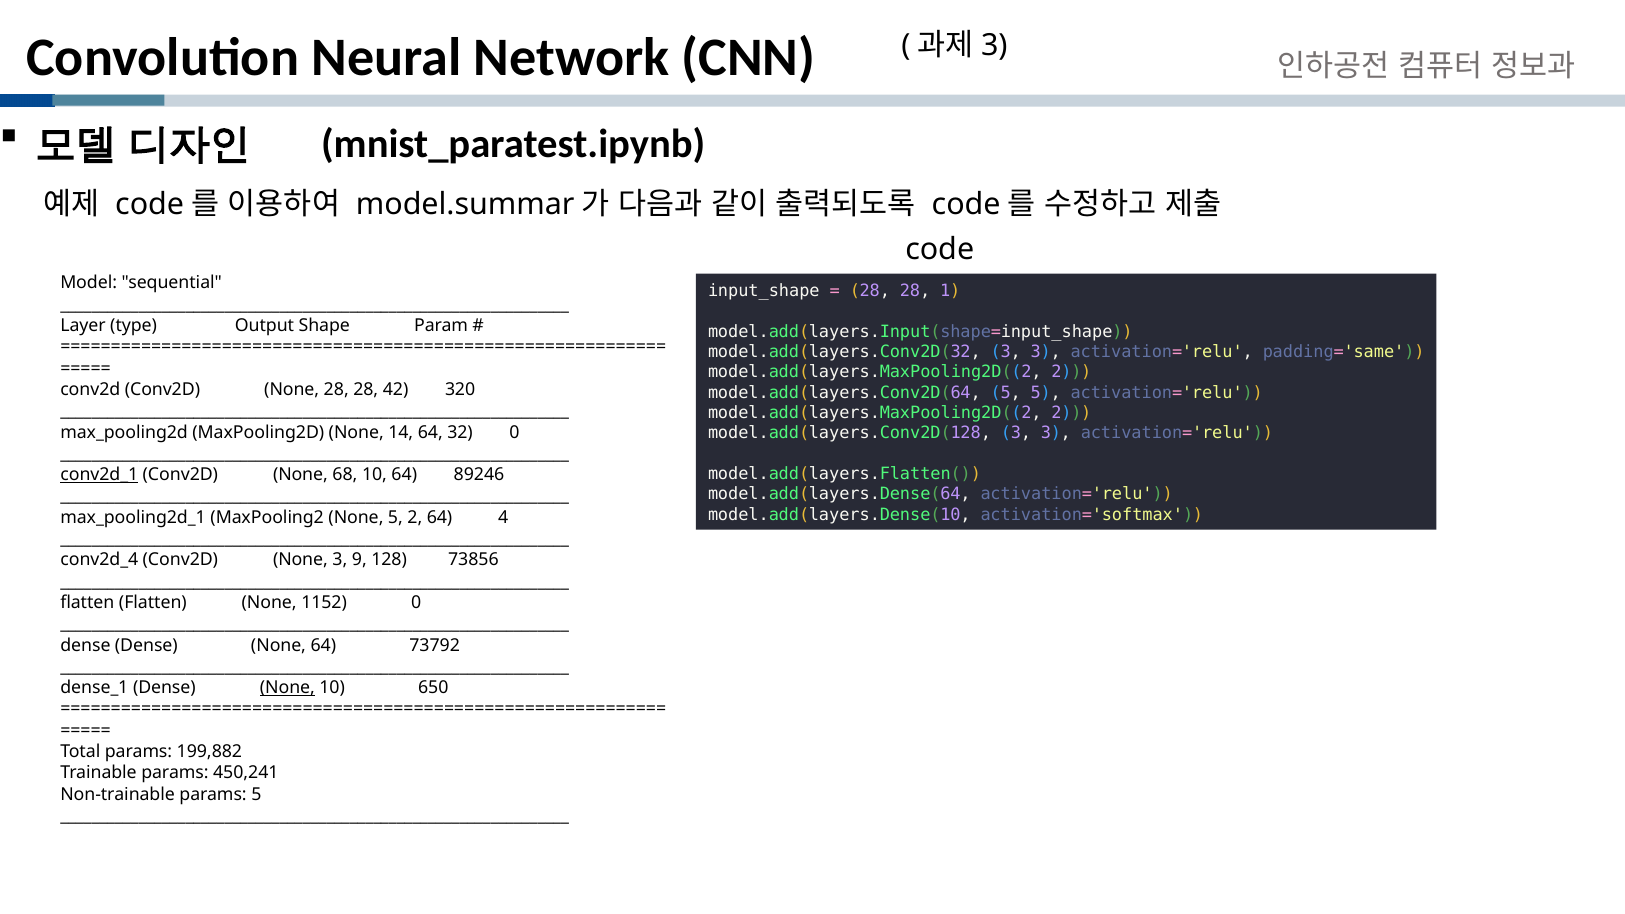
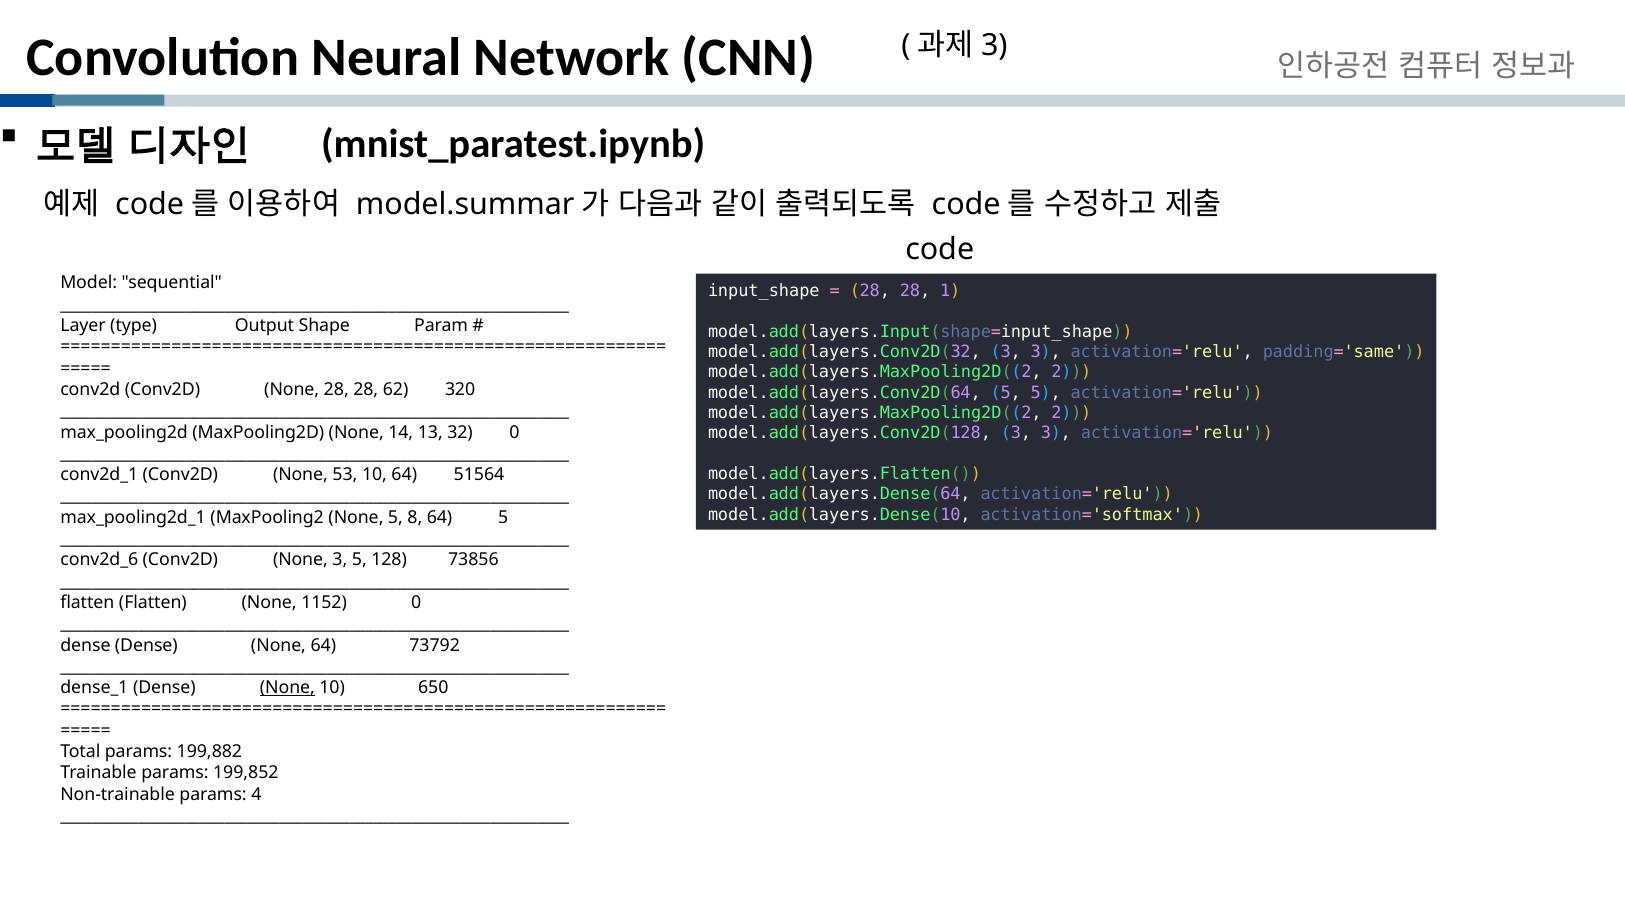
42: 42 -> 62
14 64: 64 -> 13
conv2d_1 underline: present -> none
68: 68 -> 53
89246: 89246 -> 51564
5 2: 2 -> 8
64 4: 4 -> 5
conv2d_4: conv2d_4 -> conv2d_6
3 9: 9 -> 5
450,241: 450,241 -> 199,852
params 5: 5 -> 4
